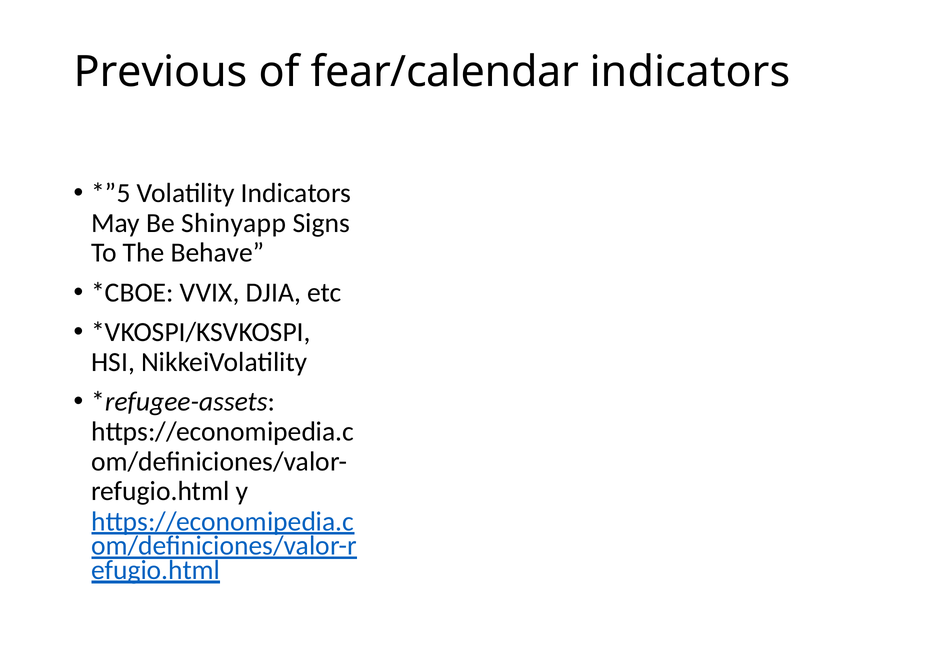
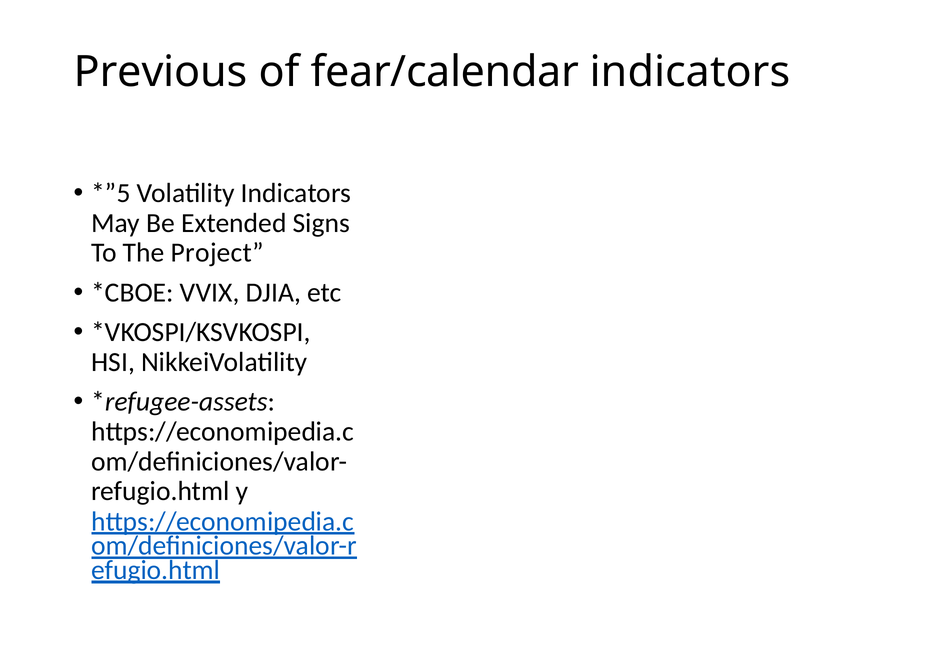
Shinyapp: Shinyapp -> Extended
Behave: Behave -> Project
